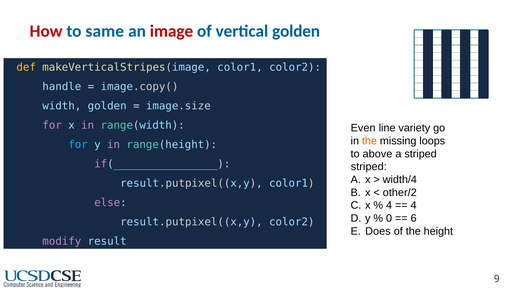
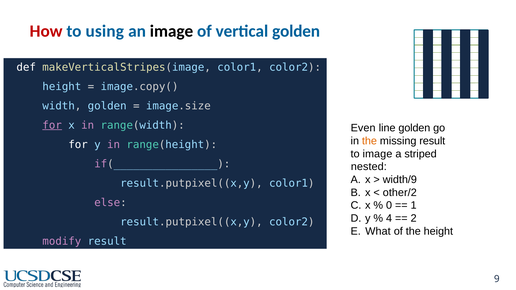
same: same -> using
image at (172, 31) colour: red -> black
def colour: yellow -> white
handle at (62, 87): handle -> height
for at (52, 125) underline: none -> present
line variety: variety -> golden
missing loops: loops -> result
for at (78, 145) colour: light blue -> white
to above: above -> image
striped at (369, 167): striped -> nested
width/4: width/4 -> width/9
4 at (389, 206): 4 -> 0
4 at (414, 206): 4 -> 1
0: 0 -> 4
6: 6 -> 2
Does: Does -> What
